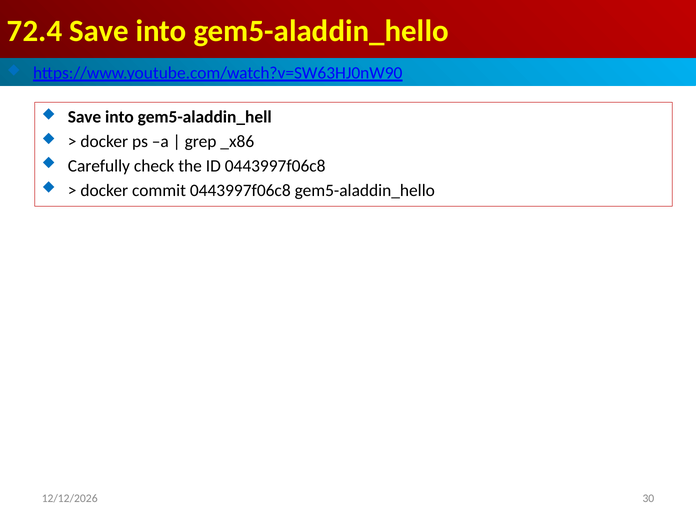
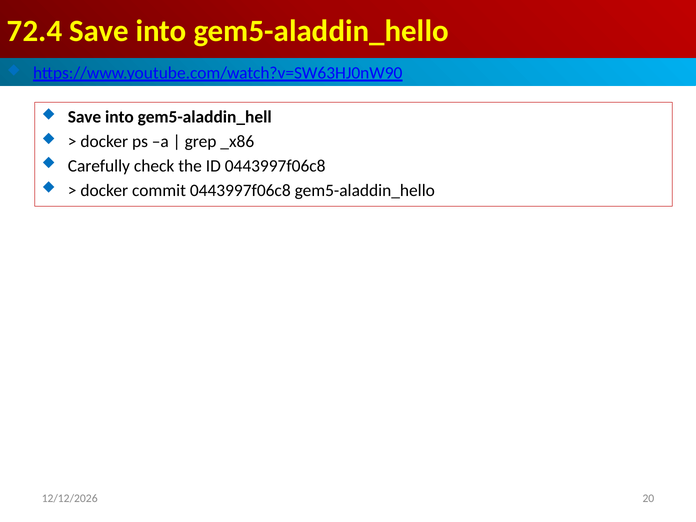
30: 30 -> 20
